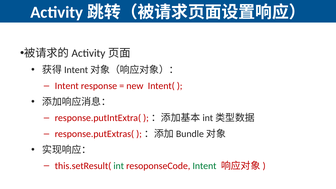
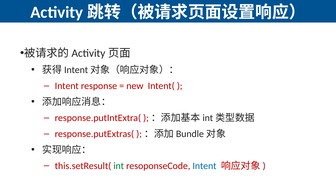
Intent at (204, 166) colour: green -> blue
